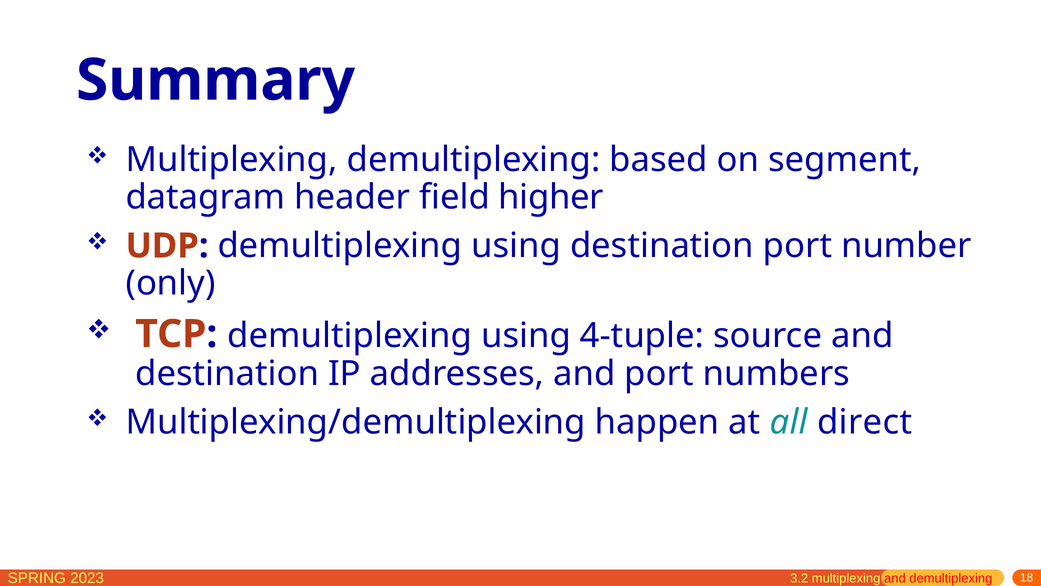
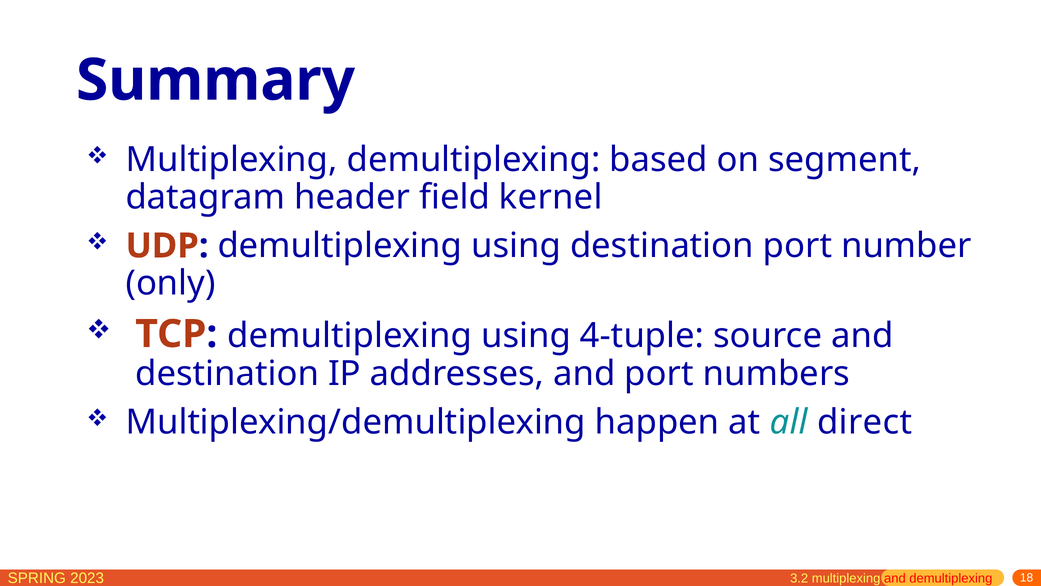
higher: higher -> kernel
